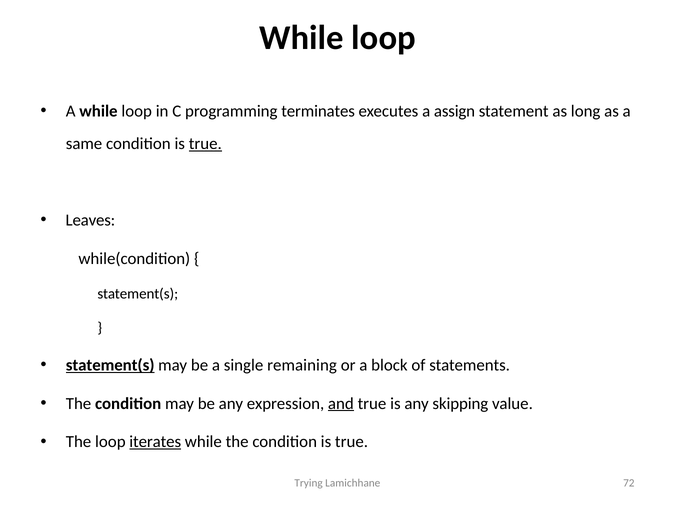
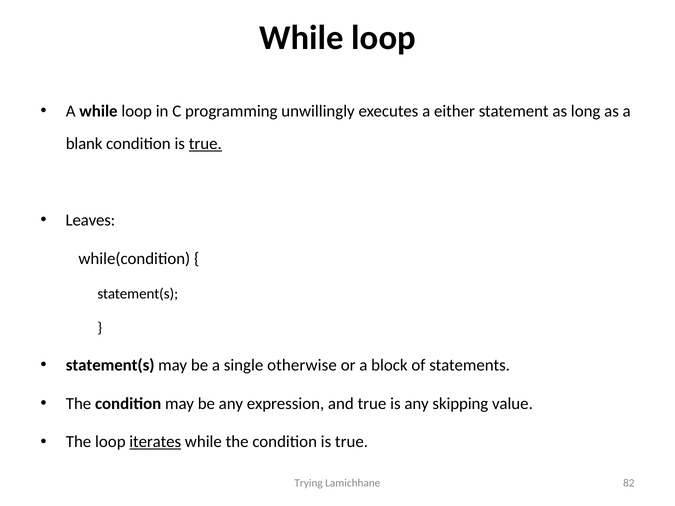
terminates: terminates -> unwillingly
assign: assign -> either
same: same -> blank
statement(s at (110, 365) underline: present -> none
remaining: remaining -> otherwise
and underline: present -> none
72: 72 -> 82
